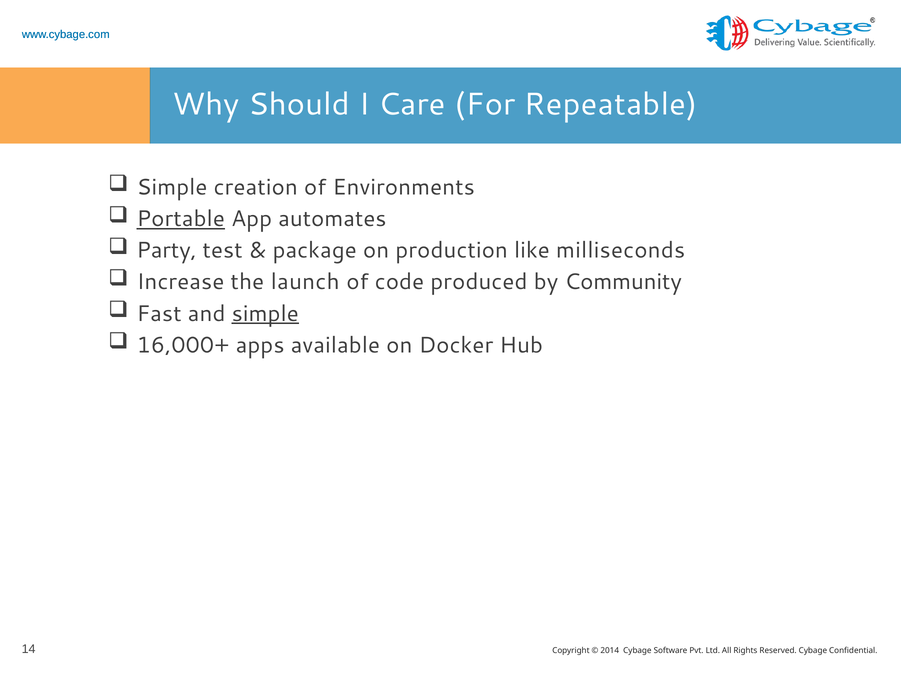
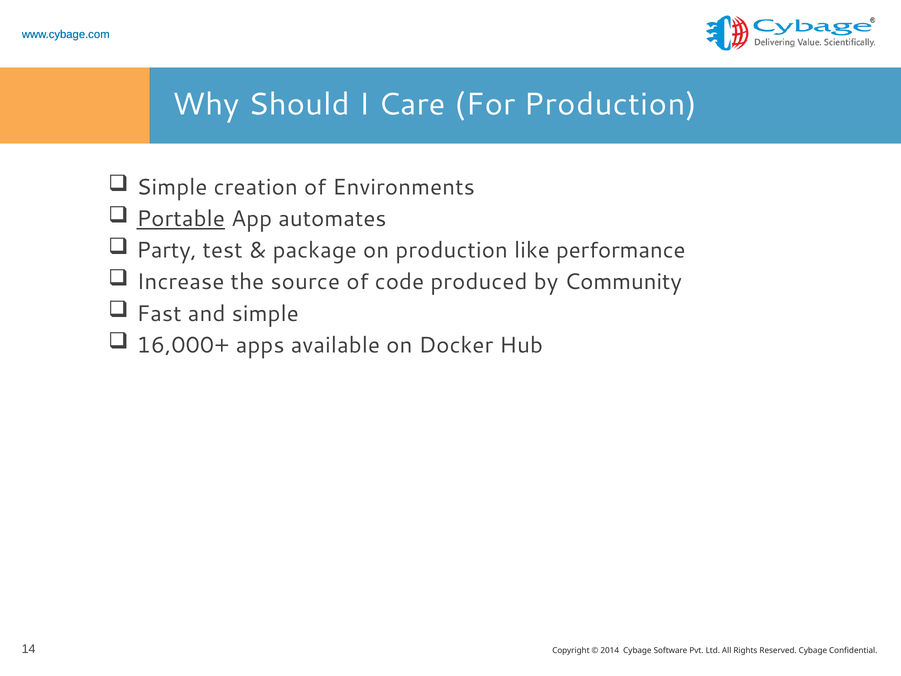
For Repeatable: Repeatable -> Production
milliseconds: milliseconds -> performance
launch: launch -> source
simple at (265, 313) underline: present -> none
